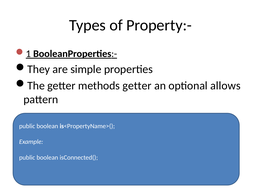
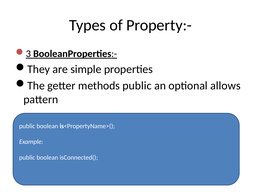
1: 1 -> 3
methods getter: getter -> public
